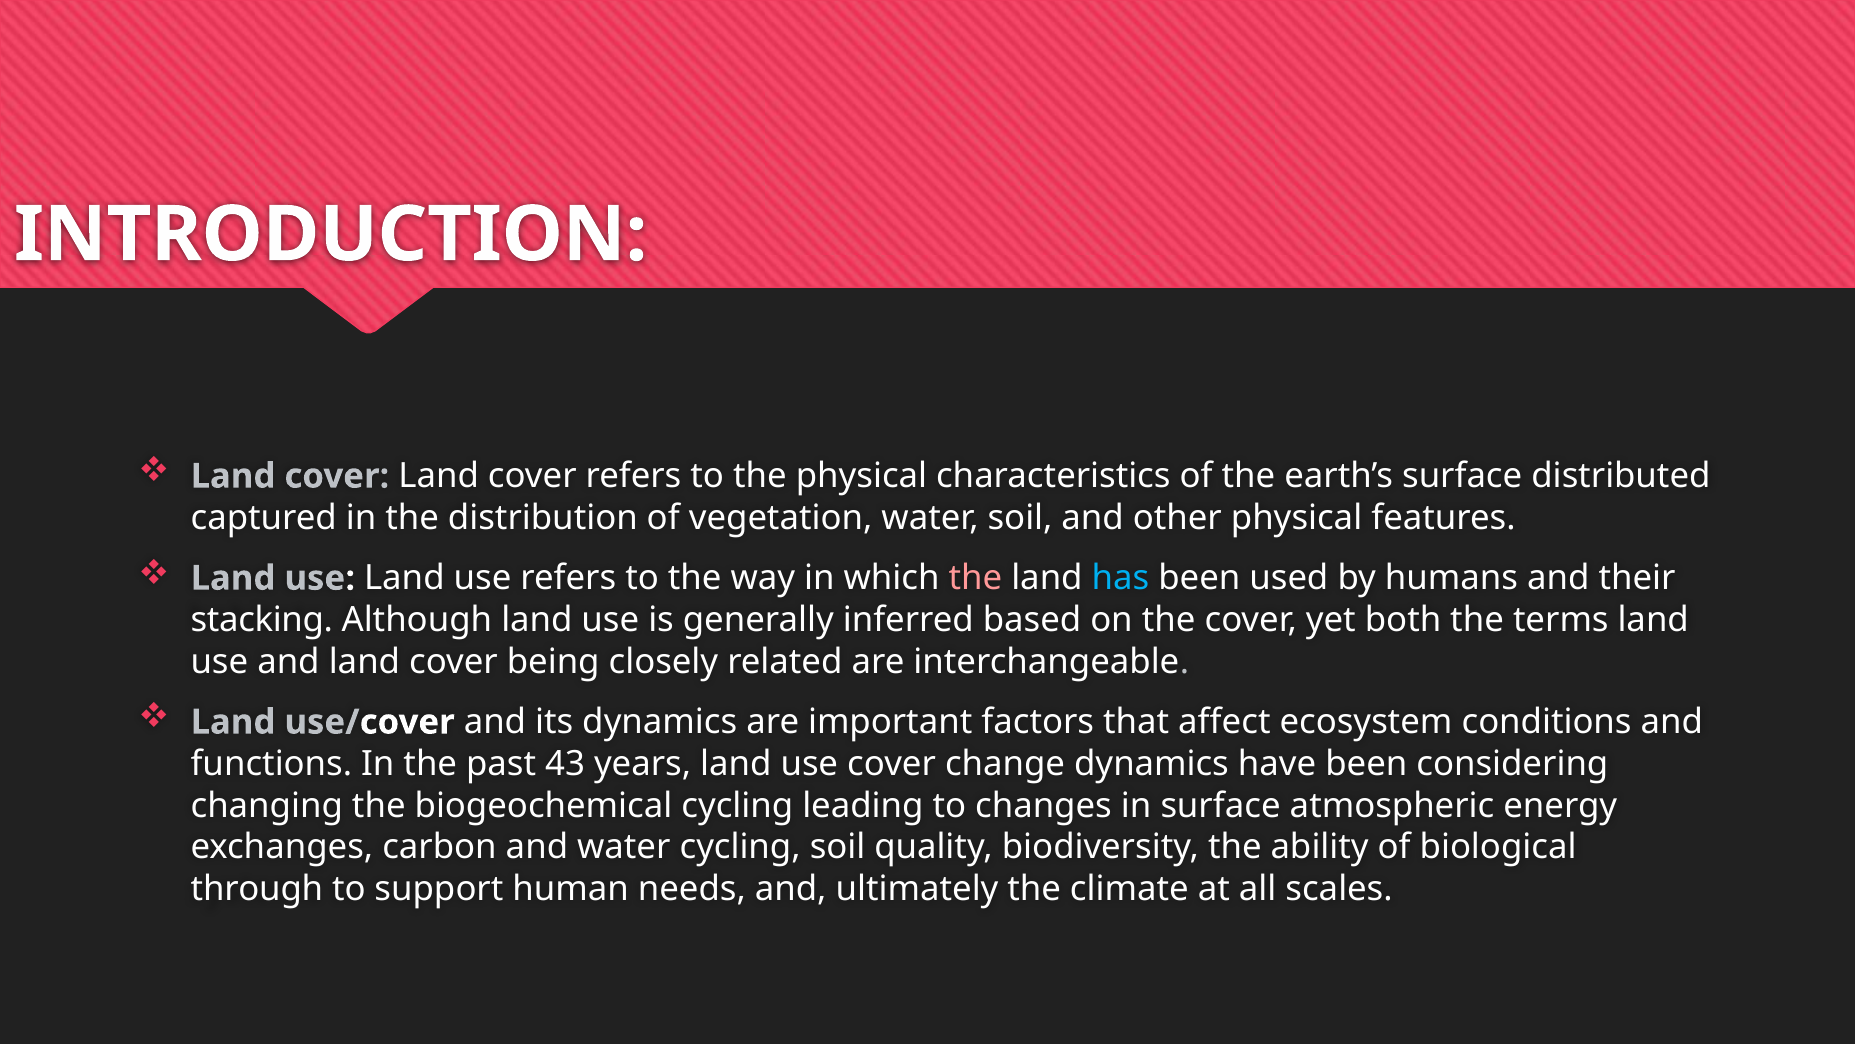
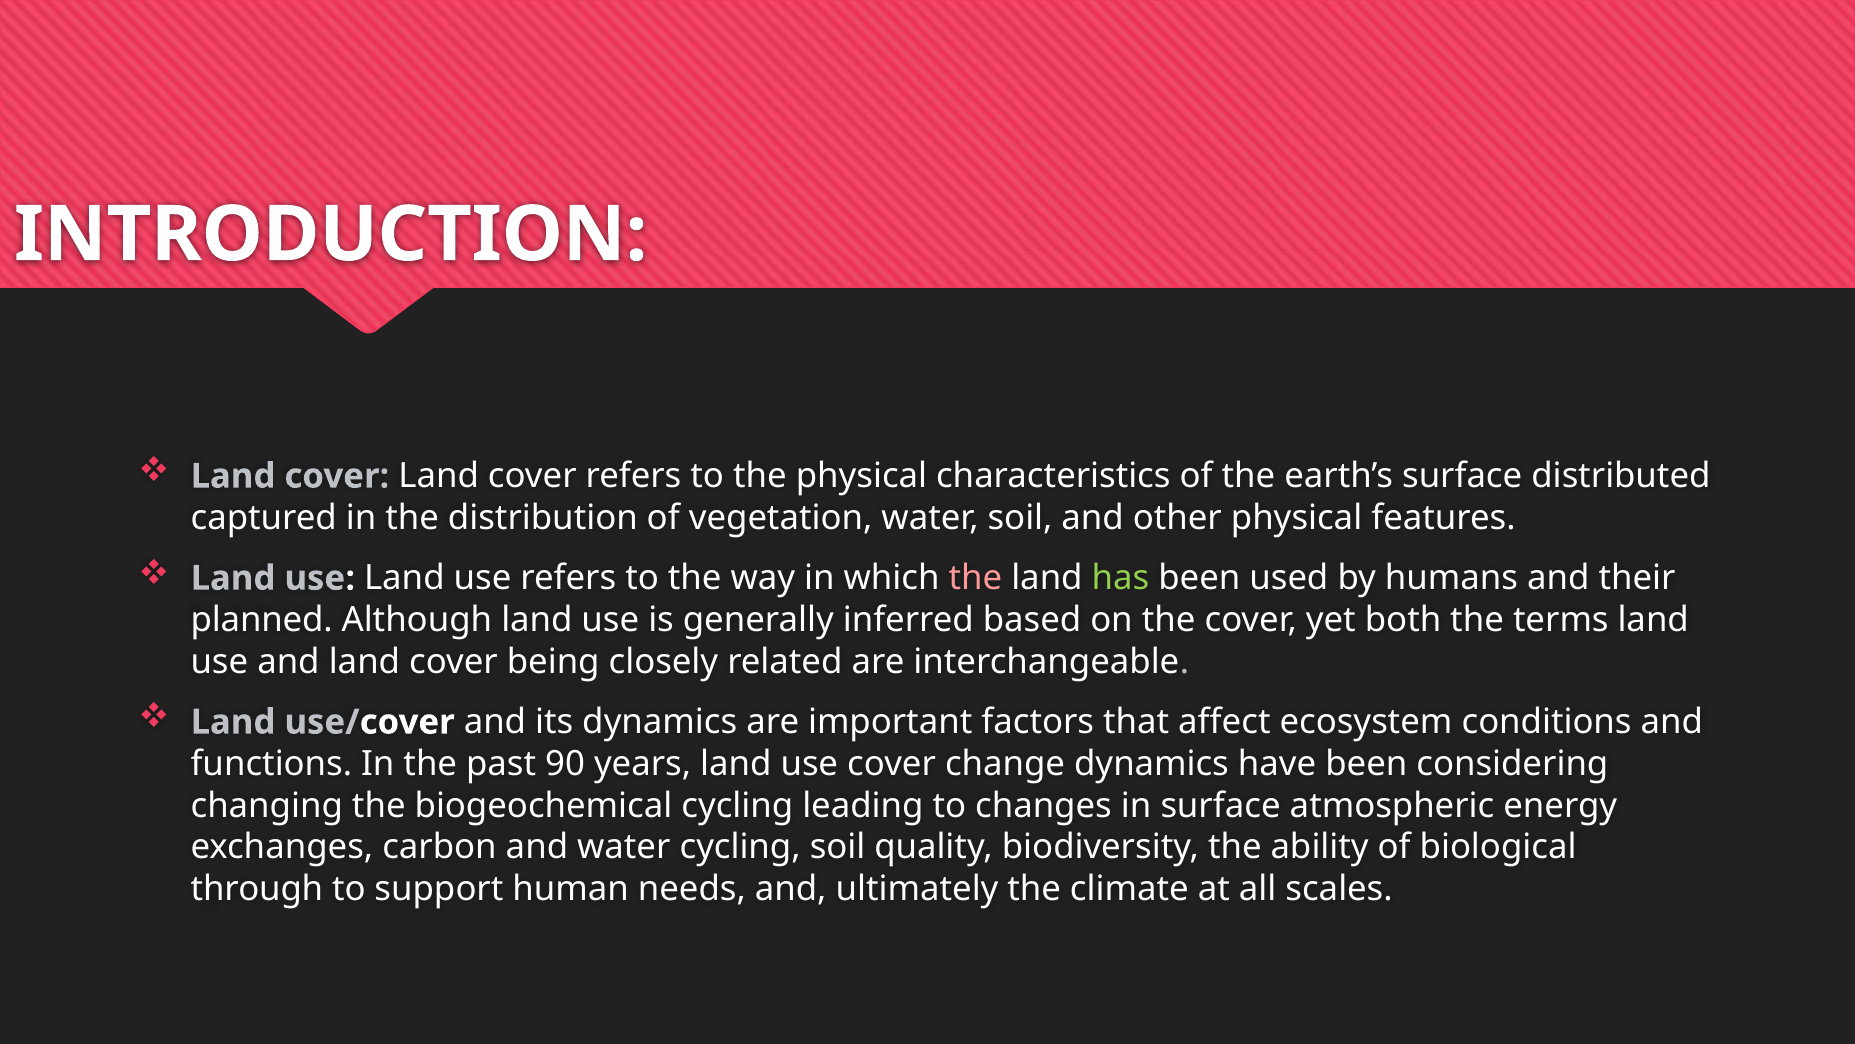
has colour: light blue -> light green
stacking: stacking -> planned
43: 43 -> 90
